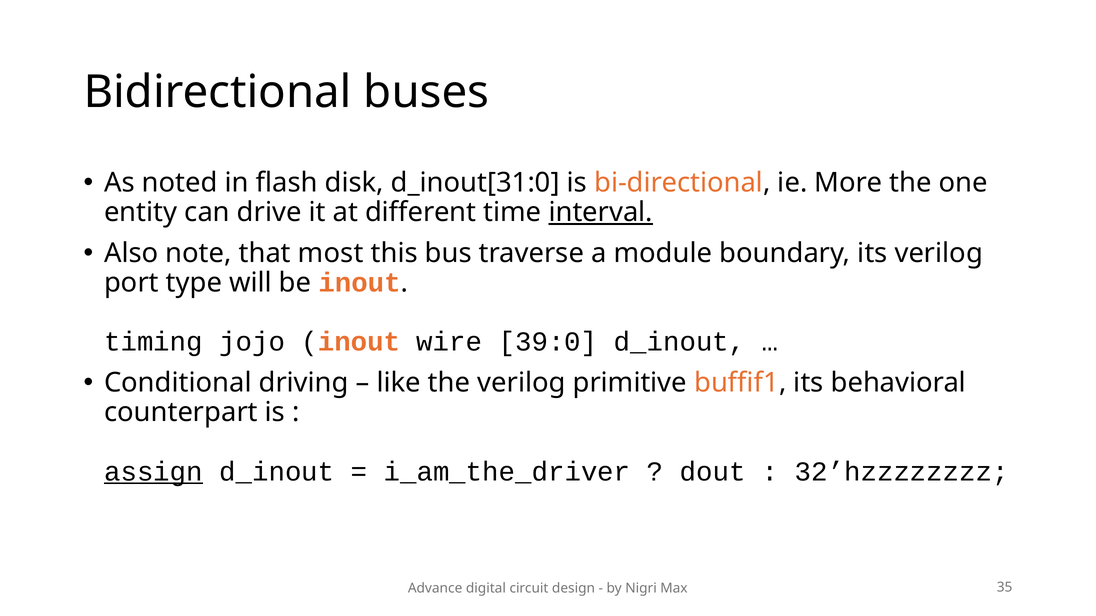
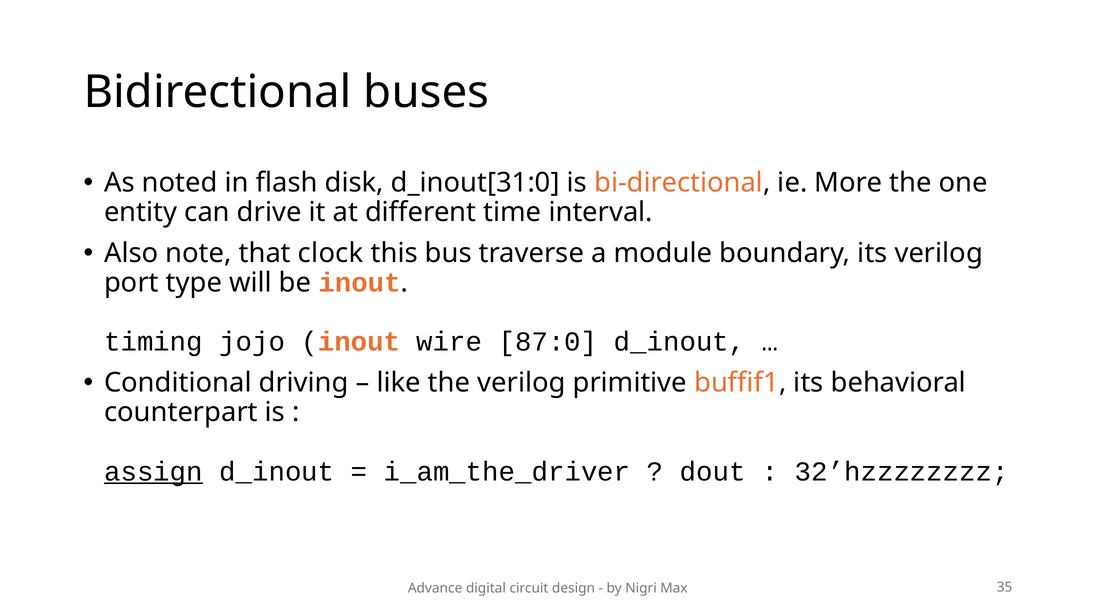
interval underline: present -> none
most: most -> clock
39:0: 39:0 -> 87:0
